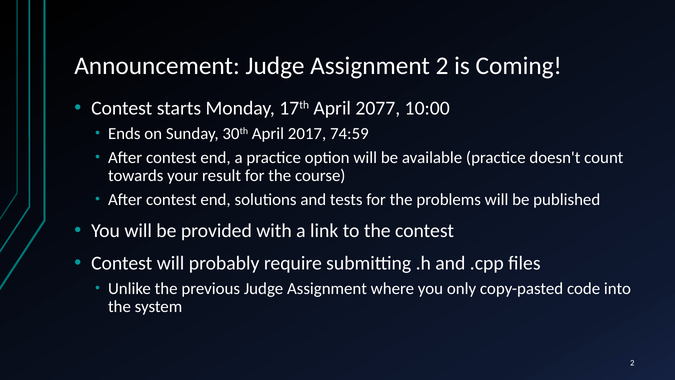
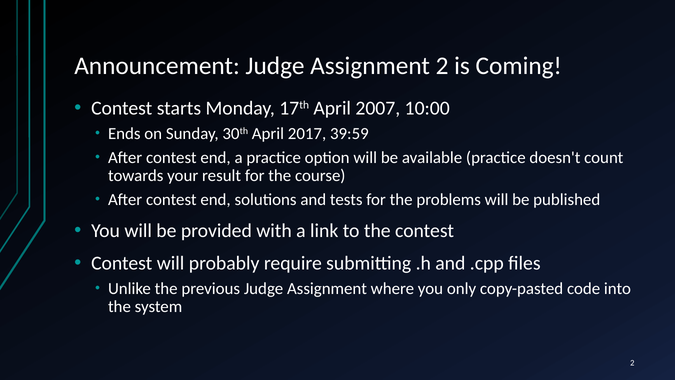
2077: 2077 -> 2007
74:59: 74:59 -> 39:59
